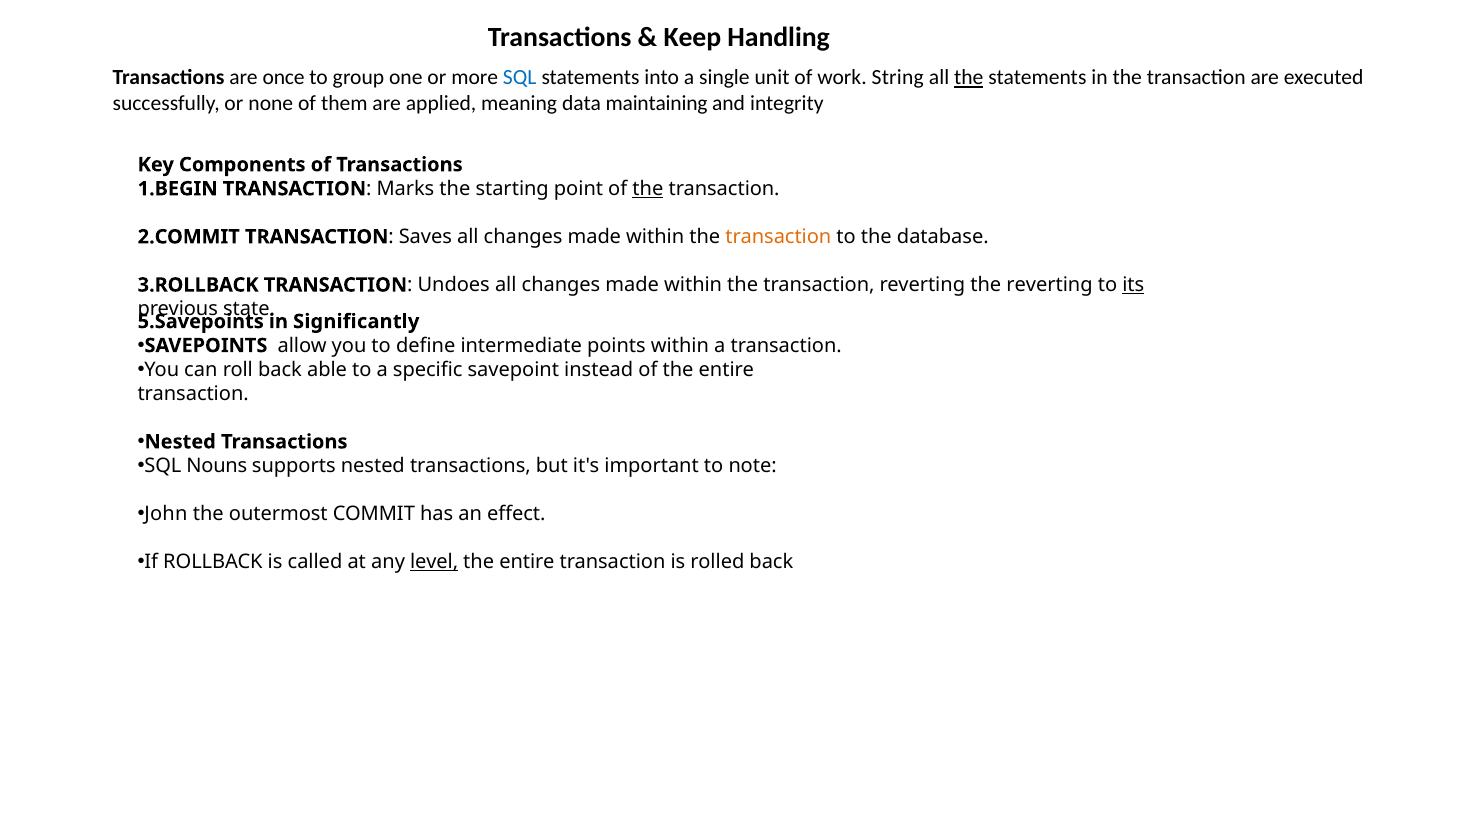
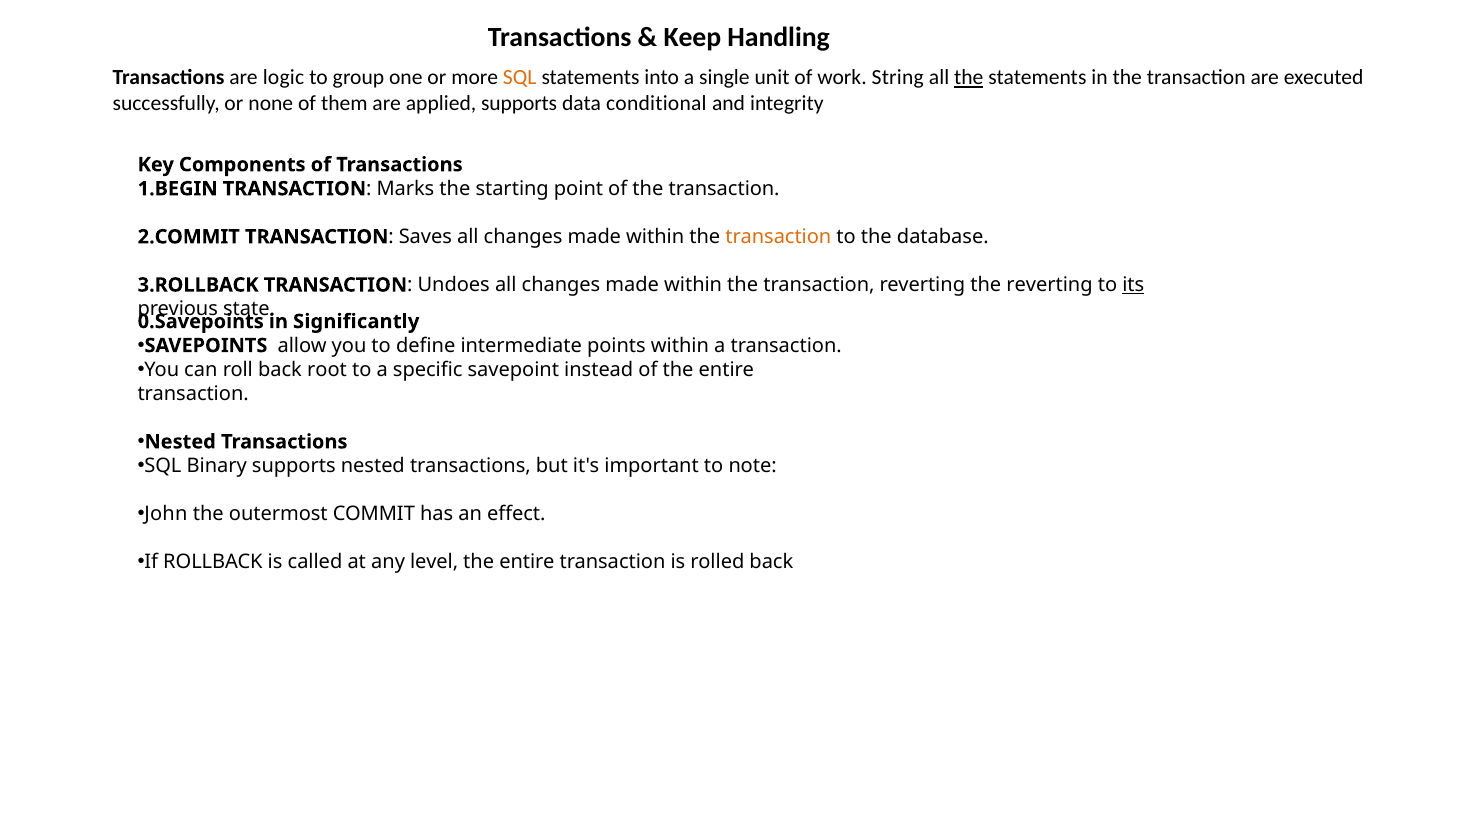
once: once -> logic
SQL at (520, 78) colour: blue -> orange
applied meaning: meaning -> supports
maintaining: maintaining -> conditional
the at (648, 189) underline: present -> none
5.Savepoints: 5.Savepoints -> 0.Savepoints
able: able -> root
Nouns: Nouns -> Binary
level underline: present -> none
